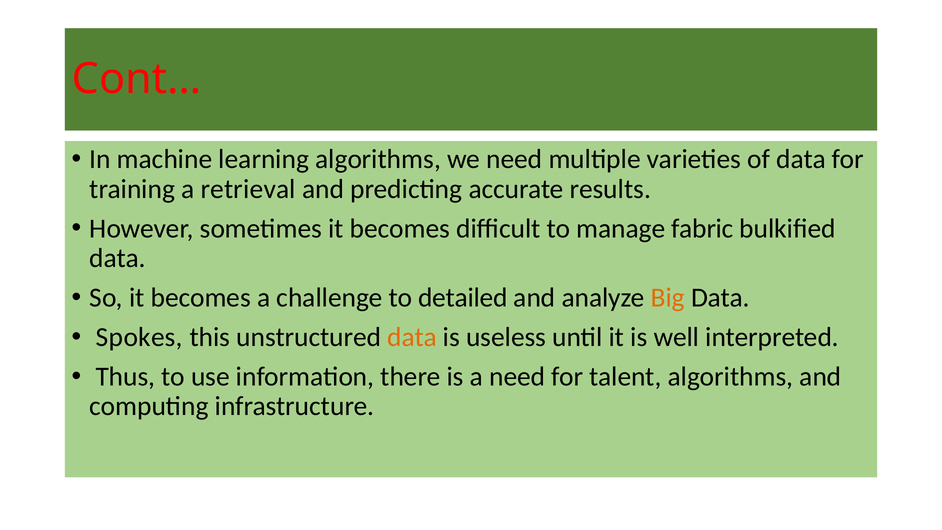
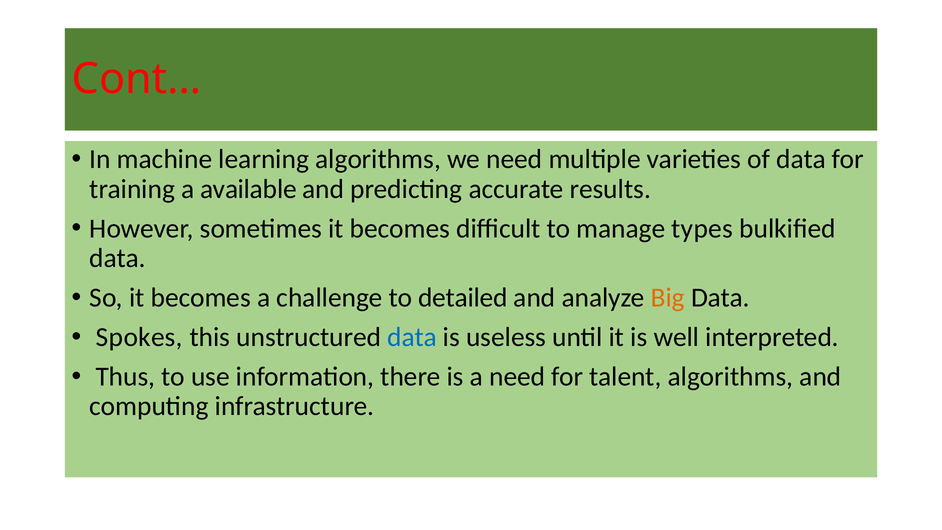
retrieval: retrieval -> available
fabric: fabric -> types
data at (412, 337) colour: orange -> blue
